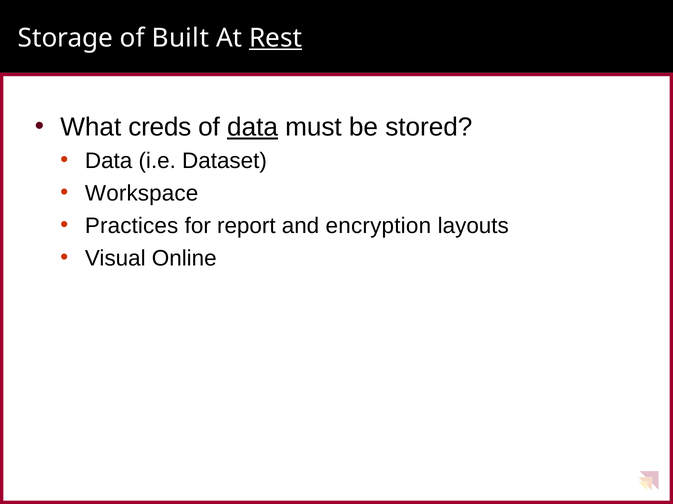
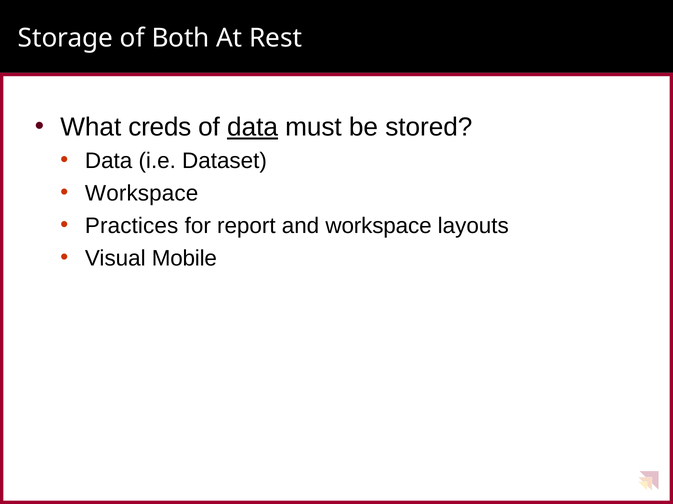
Built: Built -> Both
Rest underline: present -> none
and encryption: encryption -> workspace
Online: Online -> Mobile
